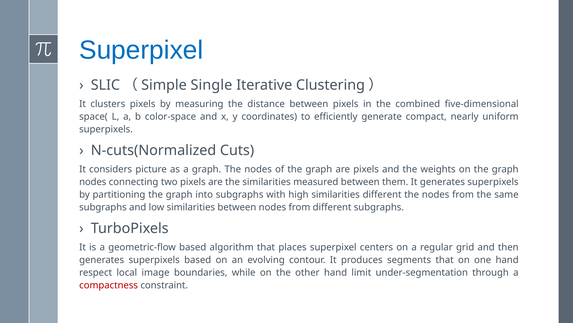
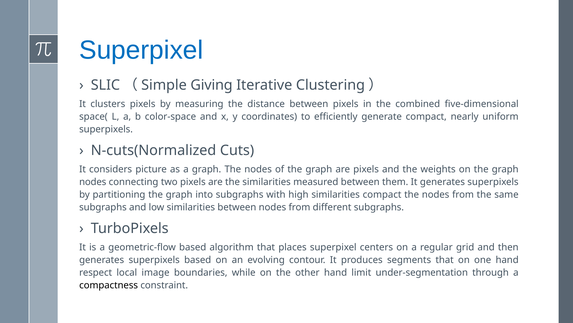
Single: Single -> Giving
similarities different: different -> compact
compactness colour: red -> black
